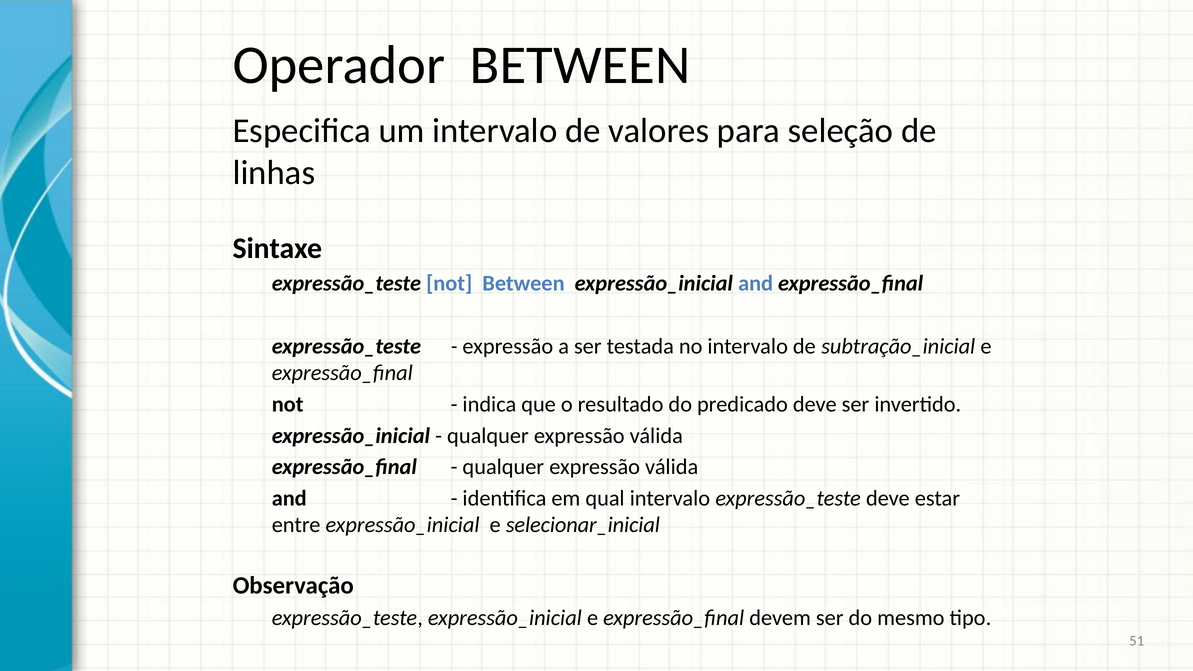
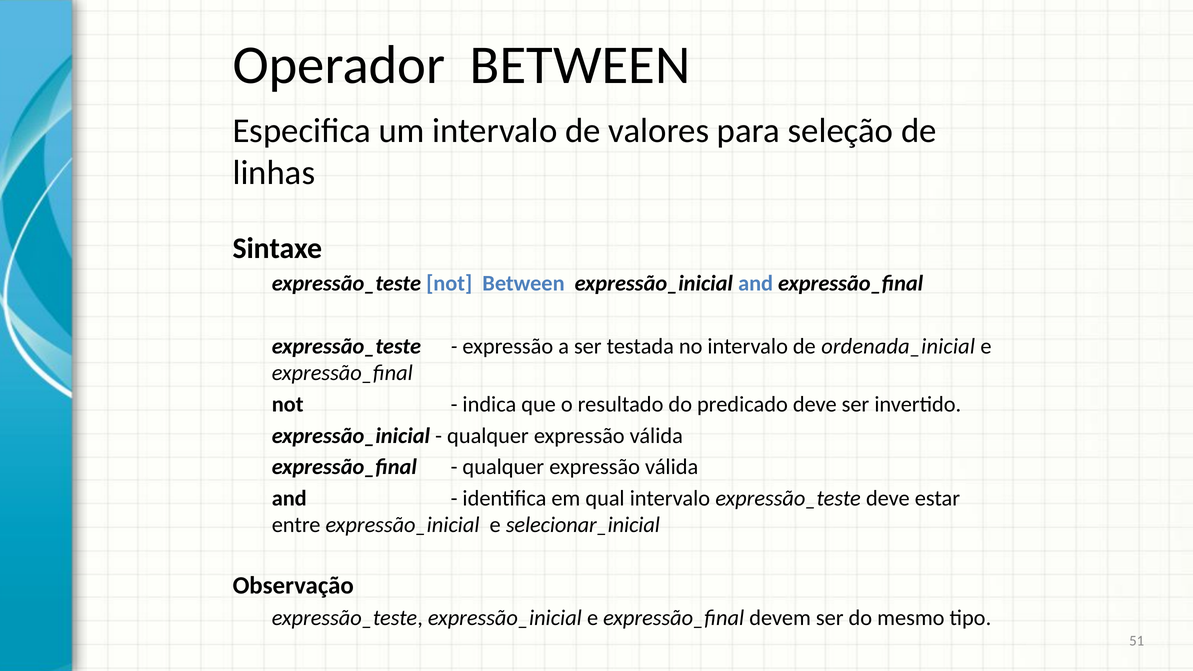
subtração_inicial: subtração_inicial -> ordenada_inicial
